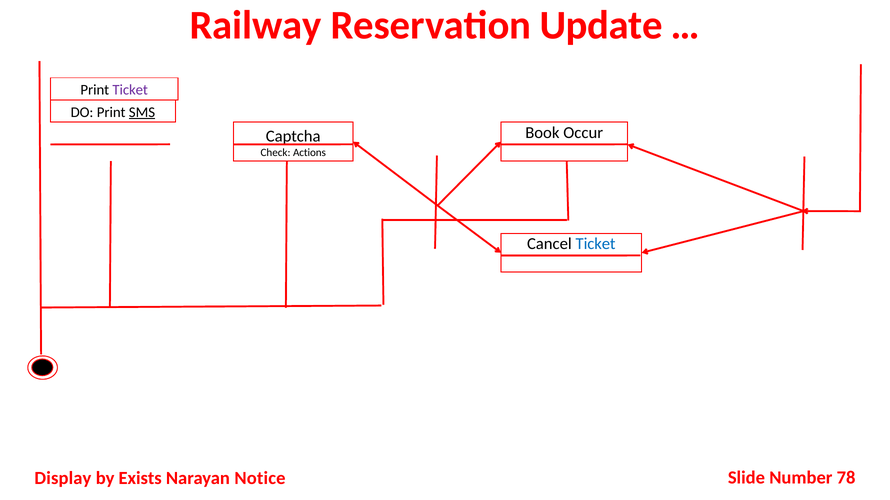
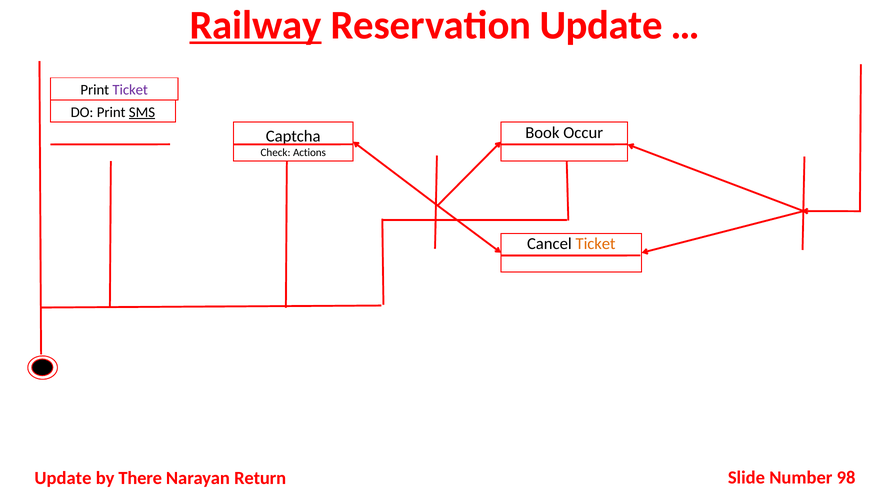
Railway underline: none -> present
Ticket at (596, 244) colour: blue -> orange
Display at (63, 479): Display -> Update
Exists: Exists -> There
Notice: Notice -> Return
78: 78 -> 98
